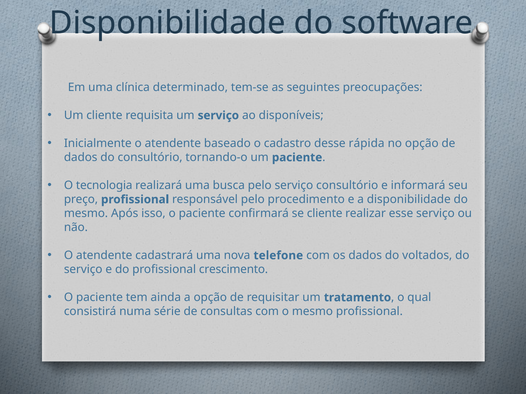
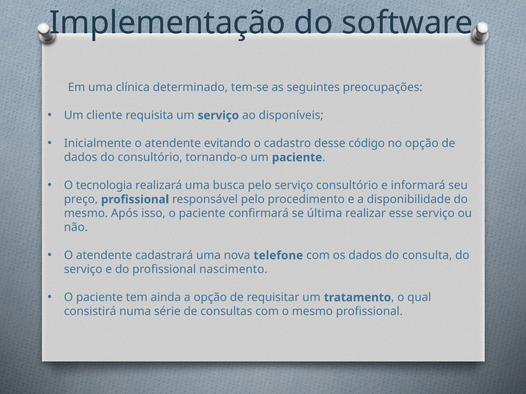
Disponibilidade at (167, 23): Disponibilidade -> Implementação
baseado: baseado -> evitando
rápida: rápida -> código
se cliente: cliente -> última
voltados: voltados -> consulta
crescimento: crescimento -> nascimento
